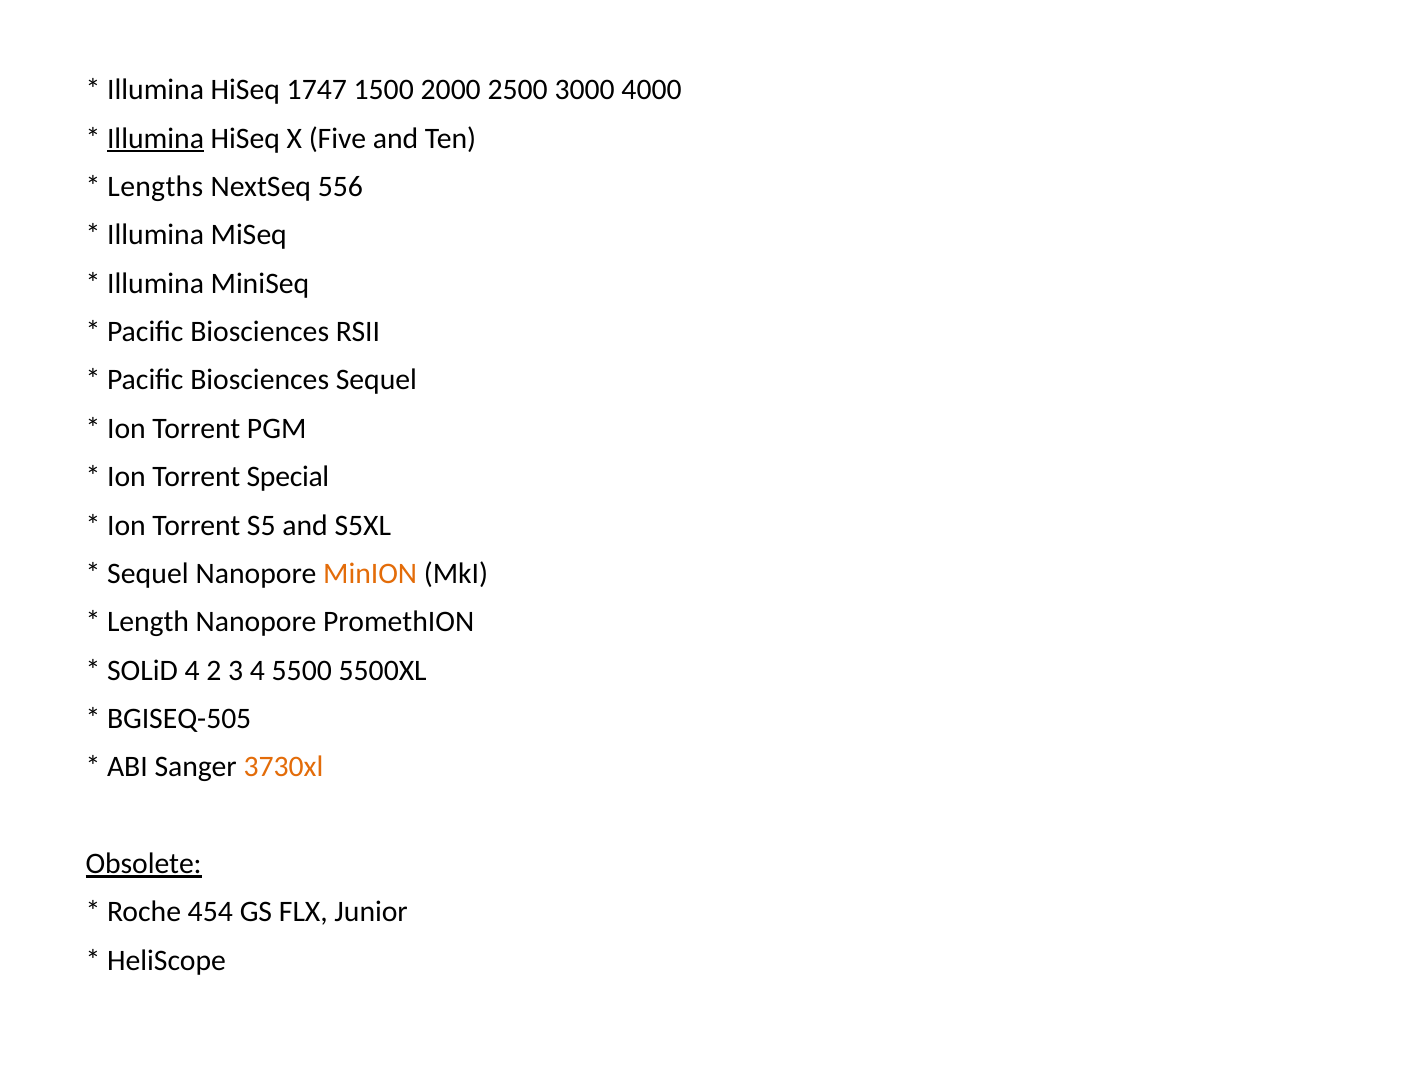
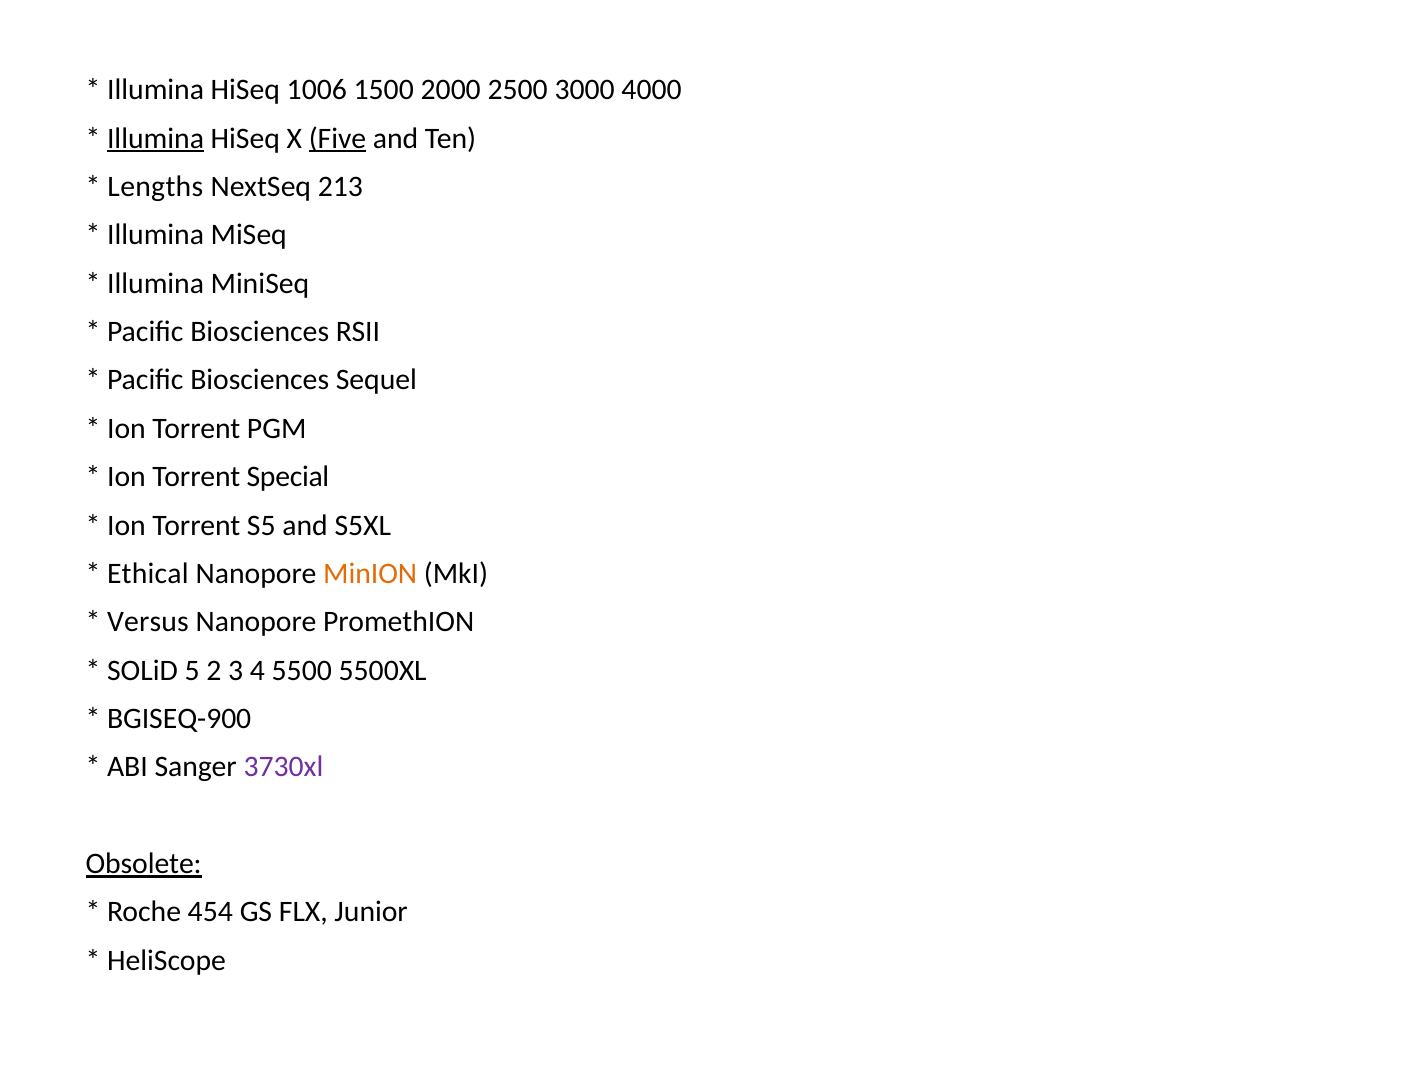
1747: 1747 -> 1006
Five underline: none -> present
556: 556 -> 213
Sequel at (148, 574): Sequel -> Ethical
Length: Length -> Versus
SOLiD 4: 4 -> 5
BGISEQ-505: BGISEQ-505 -> BGISEQ-900
3730xl colour: orange -> purple
